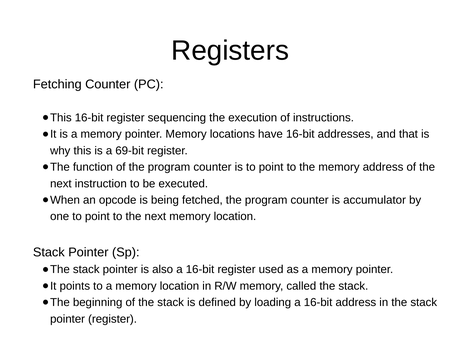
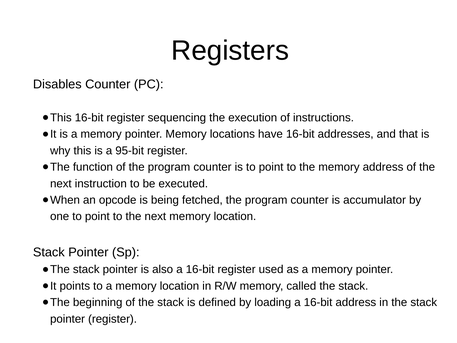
Fetching: Fetching -> Disables
69-bit: 69-bit -> 95-bit
